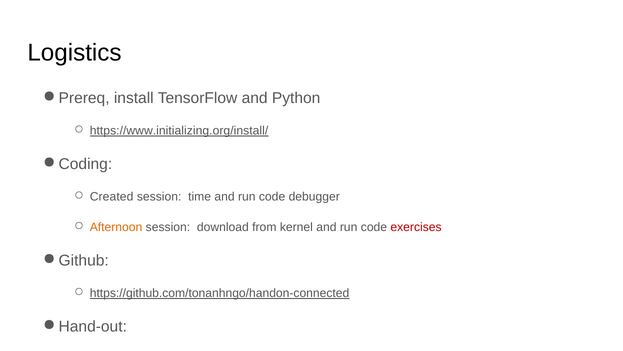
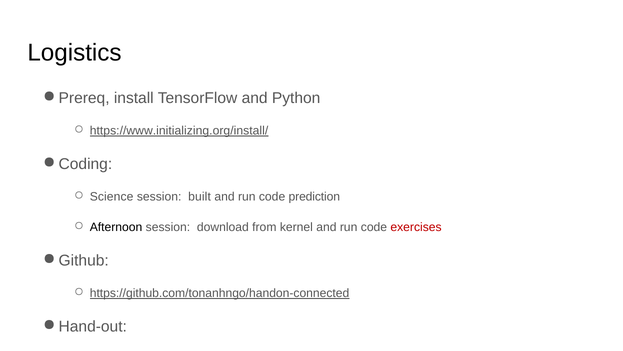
Created: Created -> Science
time: time -> built
debugger: debugger -> prediction
Afternoon colour: orange -> black
